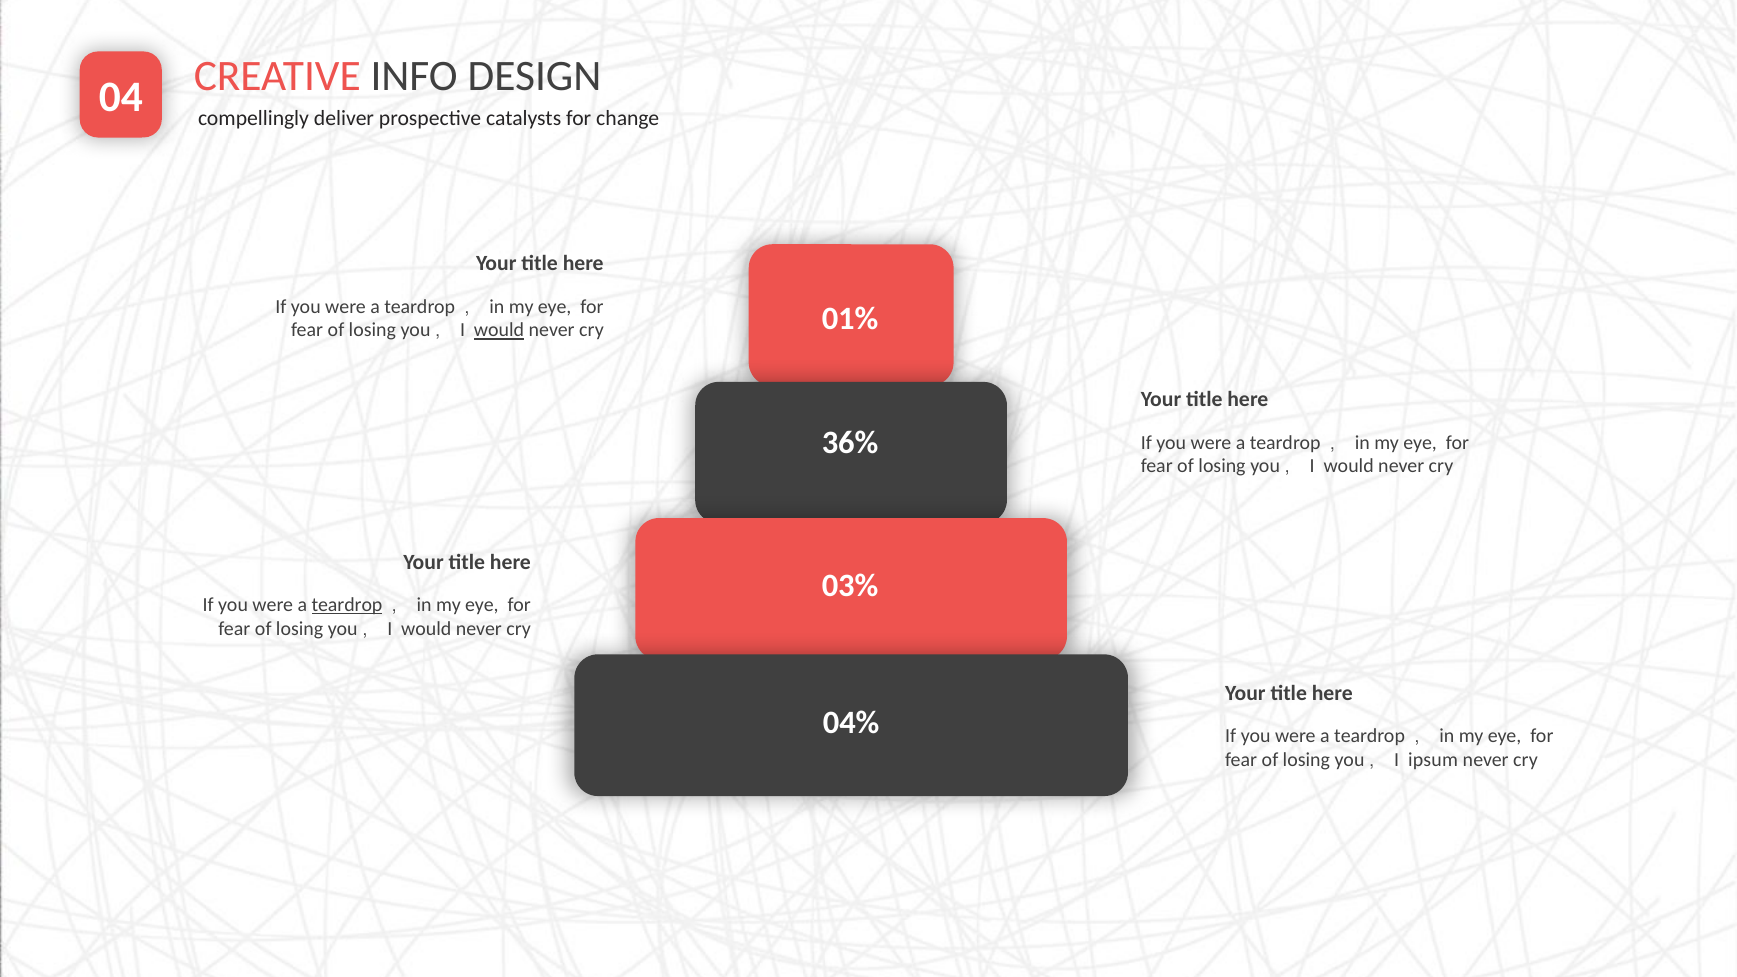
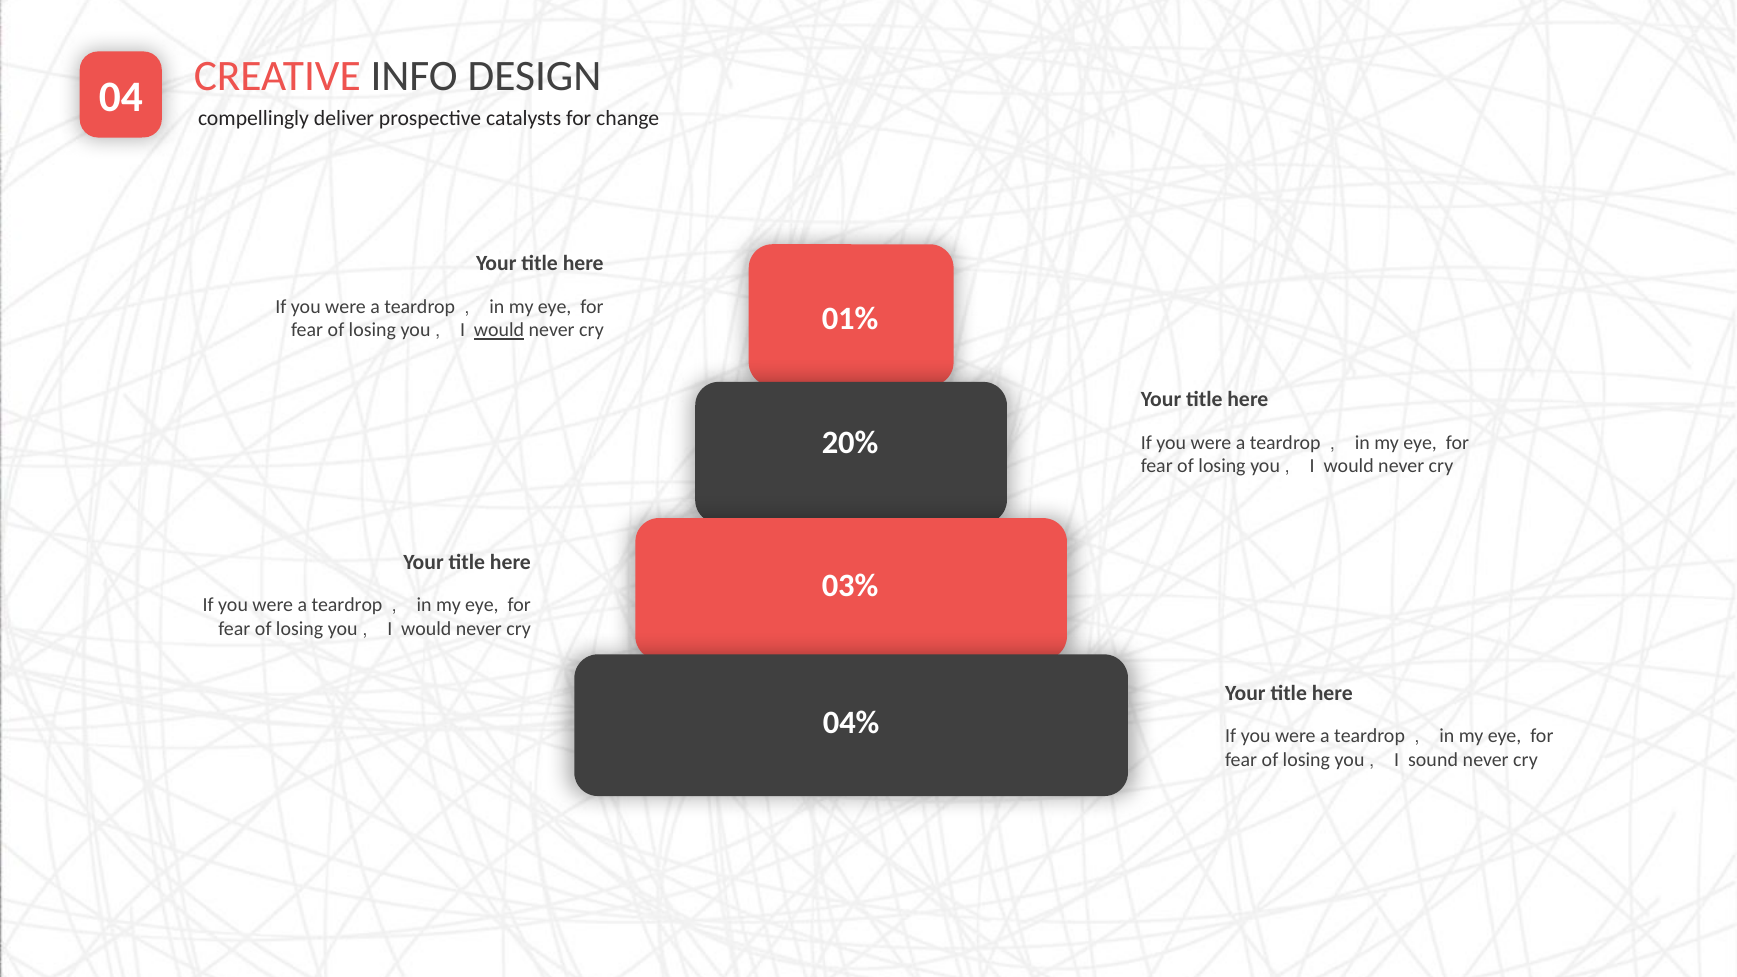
36%: 36% -> 20%
teardrop at (347, 605) underline: present -> none
ipsum: ipsum -> sound
